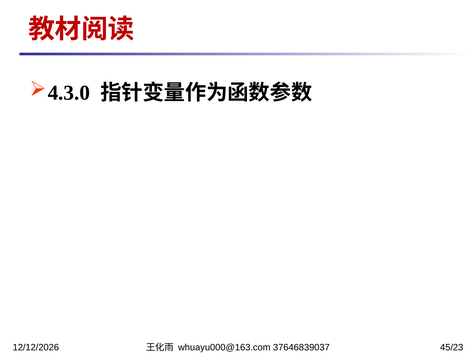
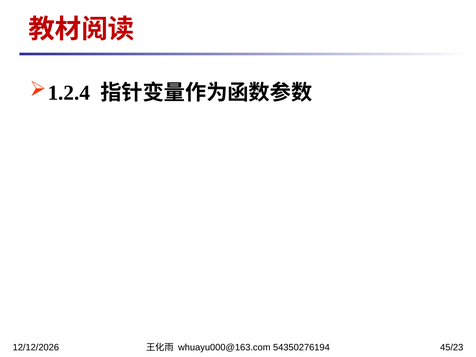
4.3.0: 4.3.0 -> 1.2.4
37646839037: 37646839037 -> 54350276194
